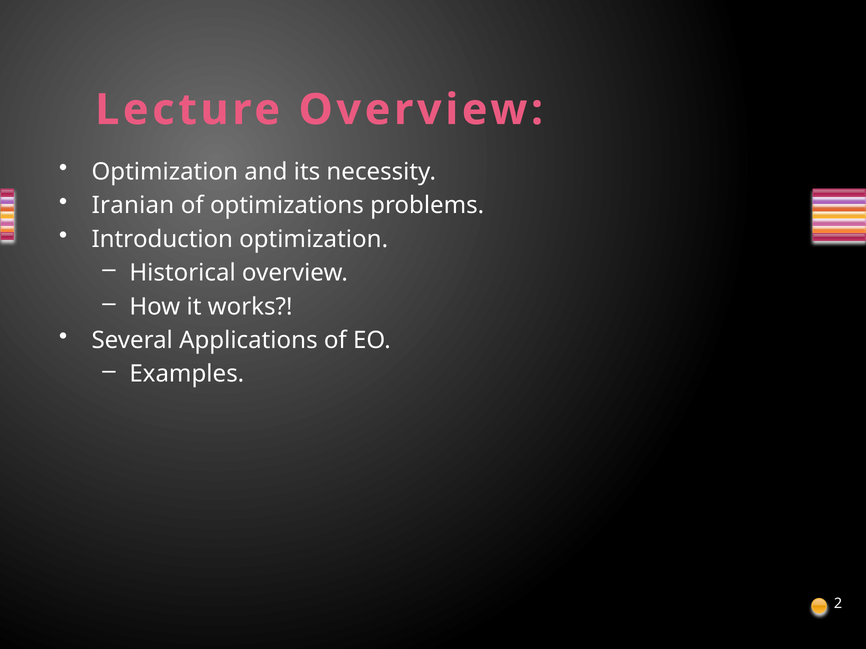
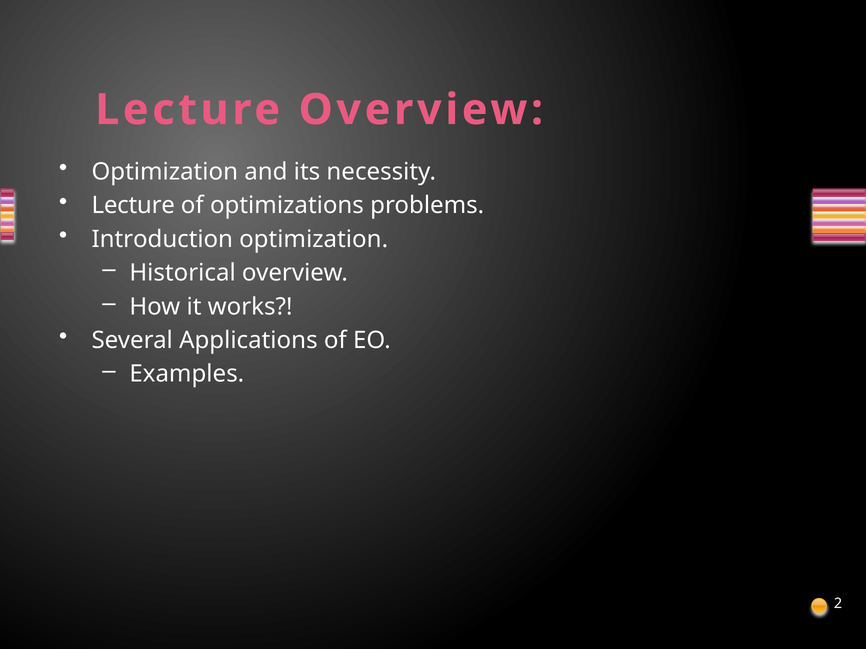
Iranian at (133, 206): Iranian -> Lecture
